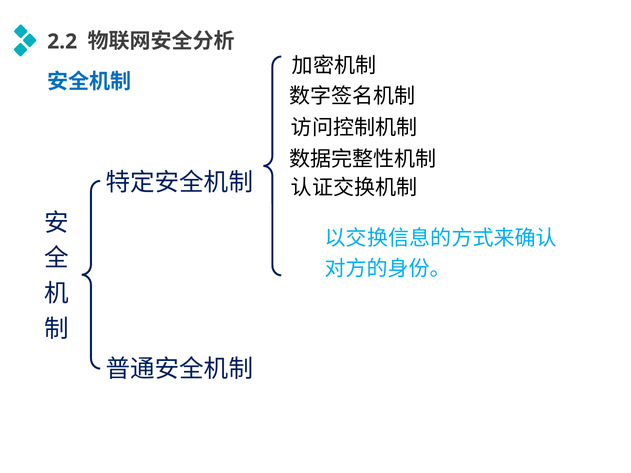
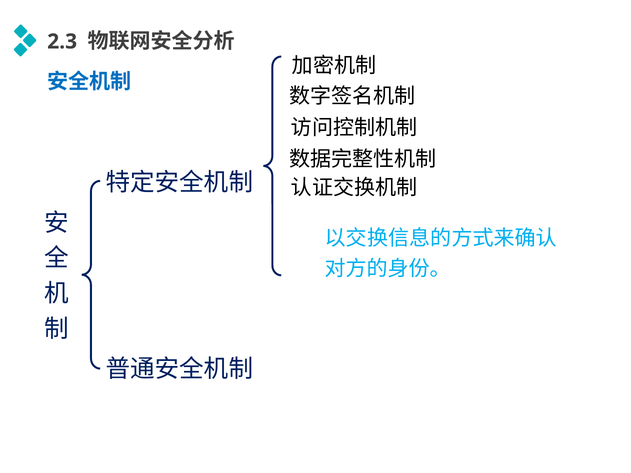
2.2: 2.2 -> 2.3
